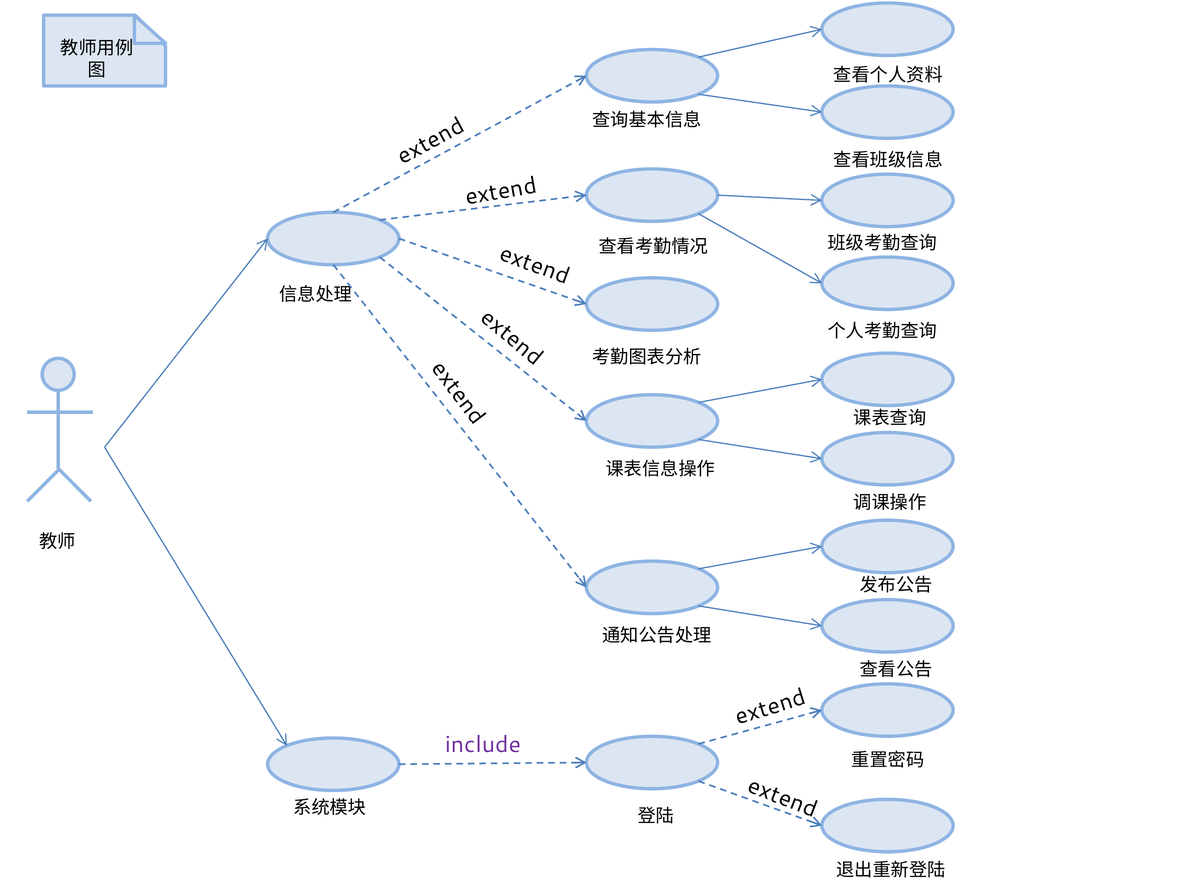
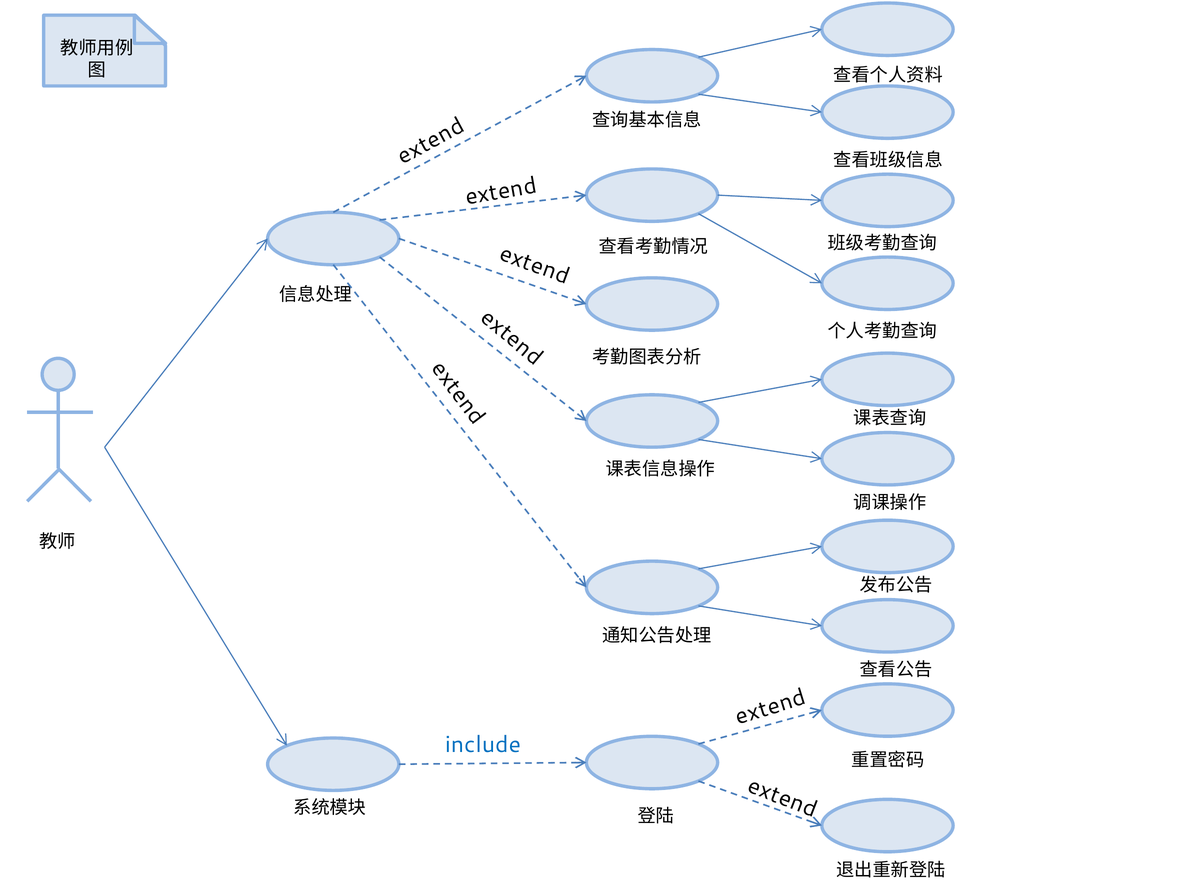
include colour: purple -> blue
